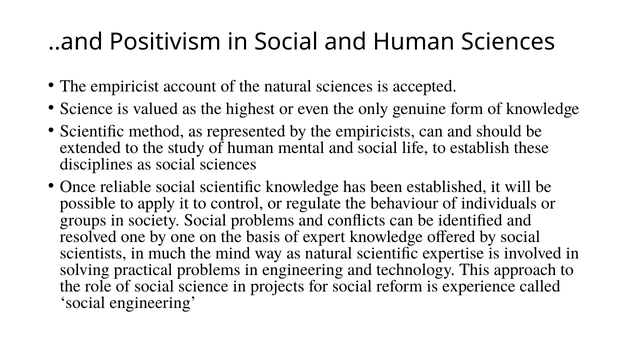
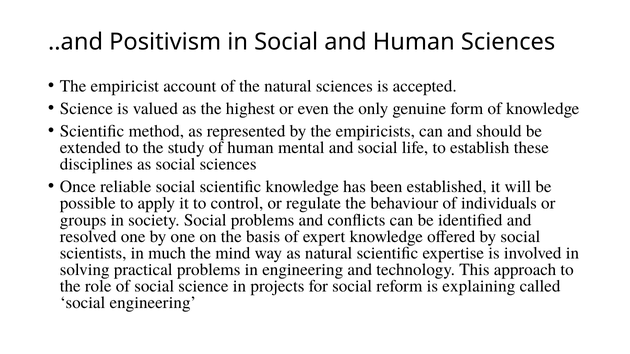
experience: experience -> explaining
